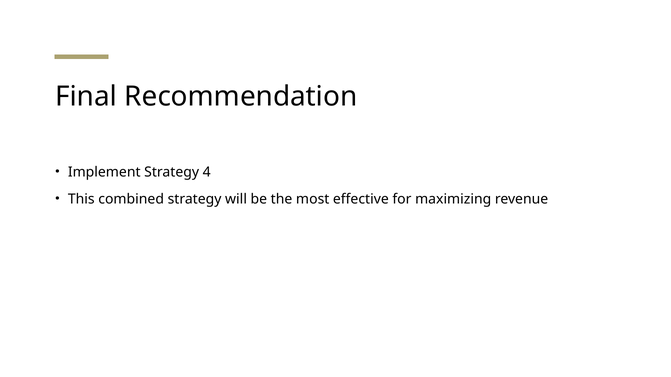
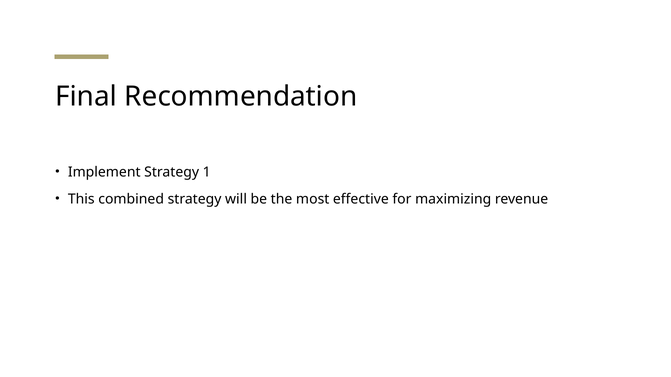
4: 4 -> 1
